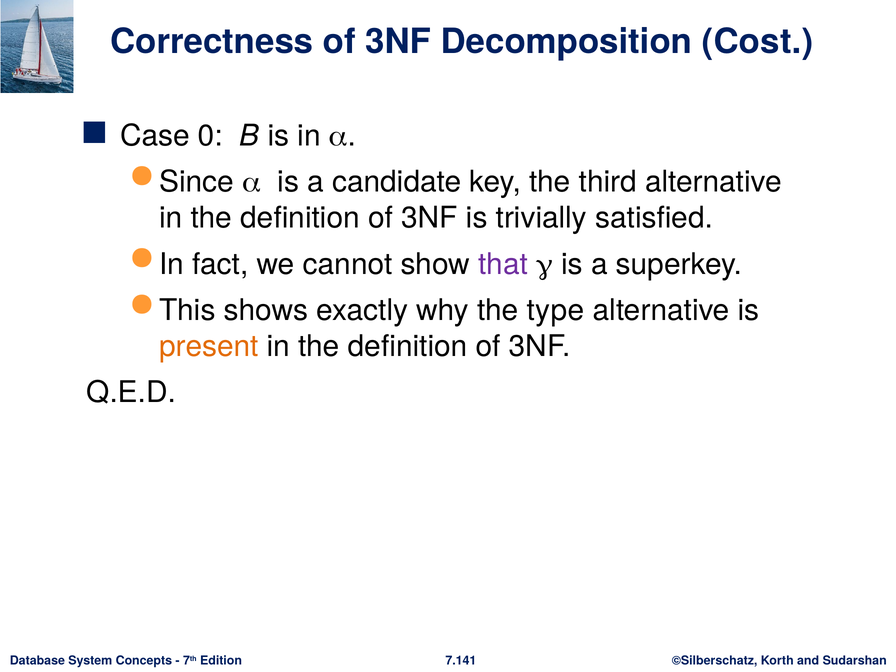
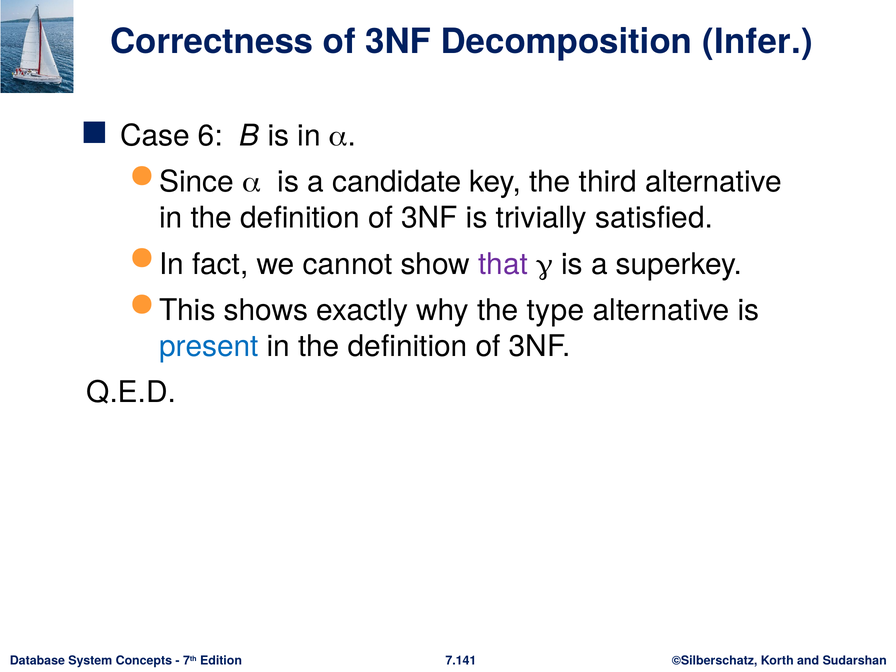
Cost: Cost -> Infer
0: 0 -> 6
present colour: orange -> blue
